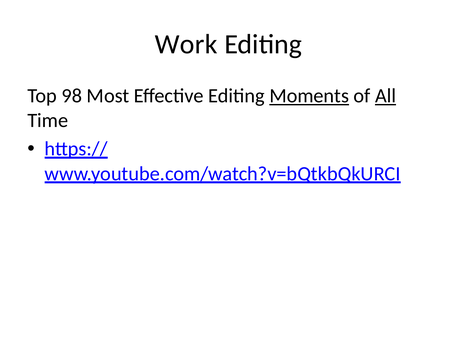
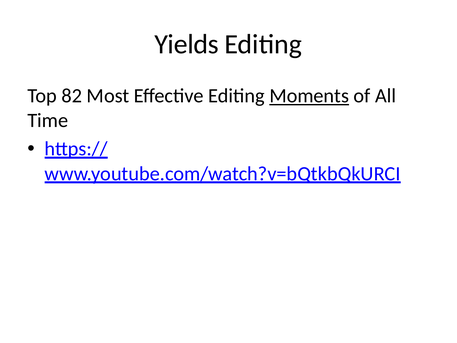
Work: Work -> Yields
98: 98 -> 82
All underline: present -> none
